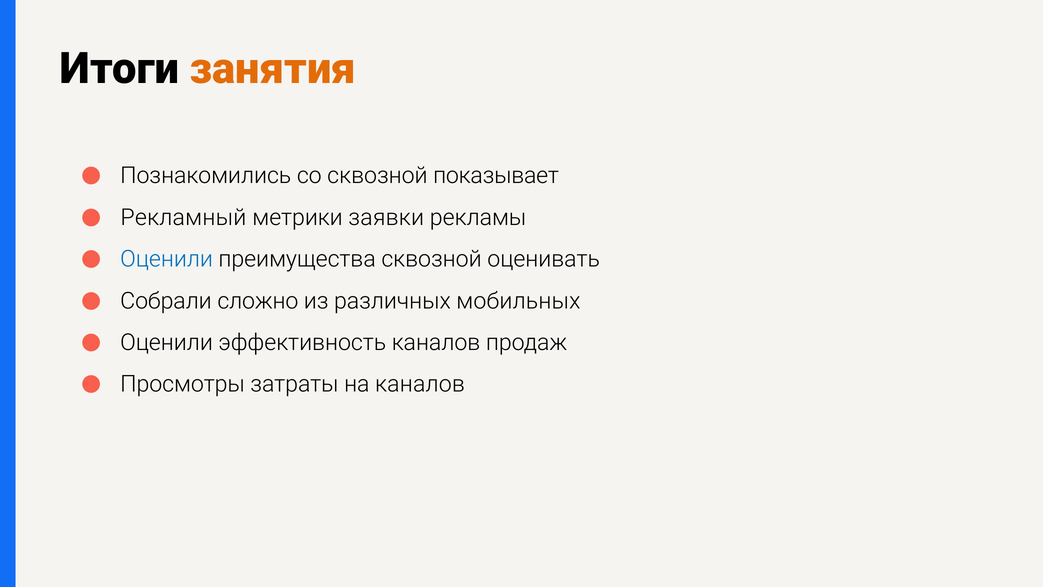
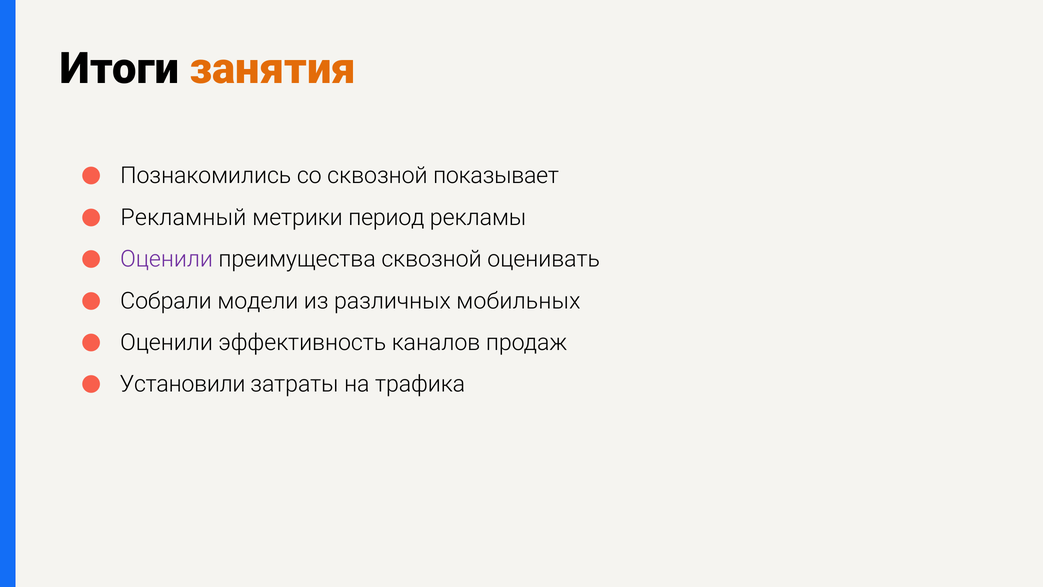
заявки: заявки -> период
Оценили at (167, 259) colour: blue -> purple
сложно: сложно -> модели
Просмотры: Просмотры -> Установили
на каналов: каналов -> трафика
